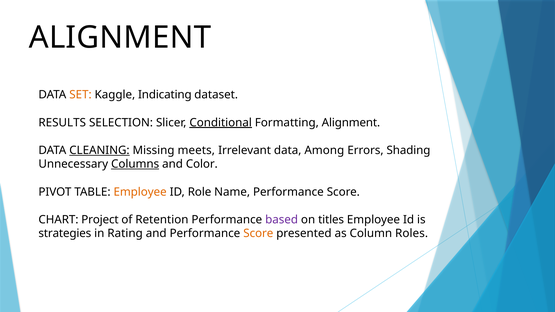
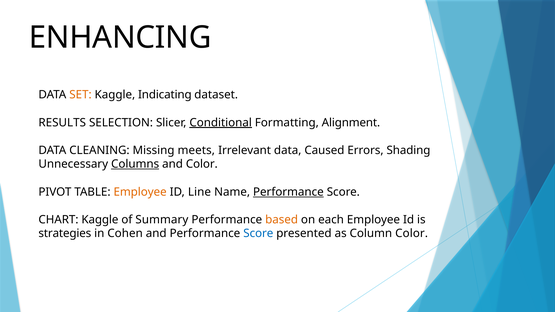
ALIGNMENT at (120, 38): ALIGNMENT -> ENHANCING
CLEANING underline: present -> none
Among: Among -> Caused
Role: Role -> Line
Performance at (288, 192) underline: none -> present
CHART Project: Project -> Kaggle
Retention: Retention -> Summary
based colour: purple -> orange
titles: titles -> each
Rating: Rating -> Cohen
Score at (258, 234) colour: orange -> blue
Column Roles: Roles -> Color
